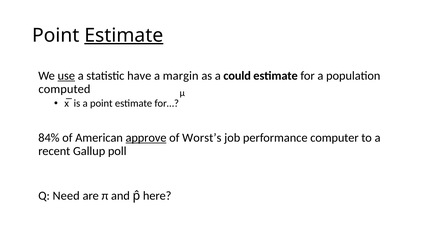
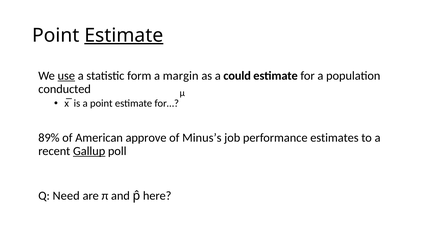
have: have -> form
computed: computed -> conducted
84%: 84% -> 89%
approve underline: present -> none
Worst’s: Worst’s -> Minus’s
computer: computer -> estimates
Gallup underline: none -> present
